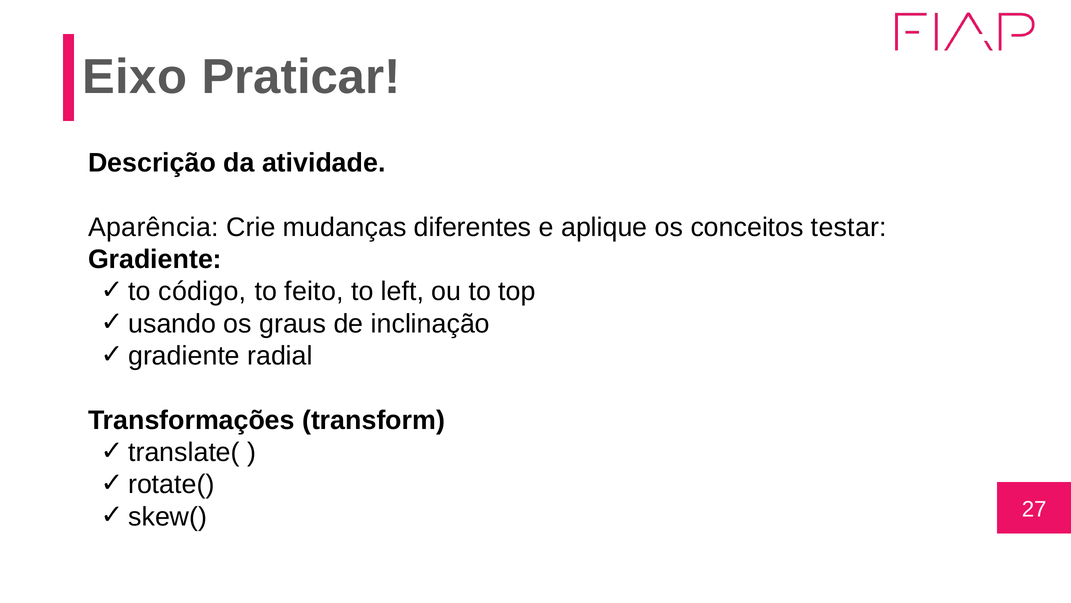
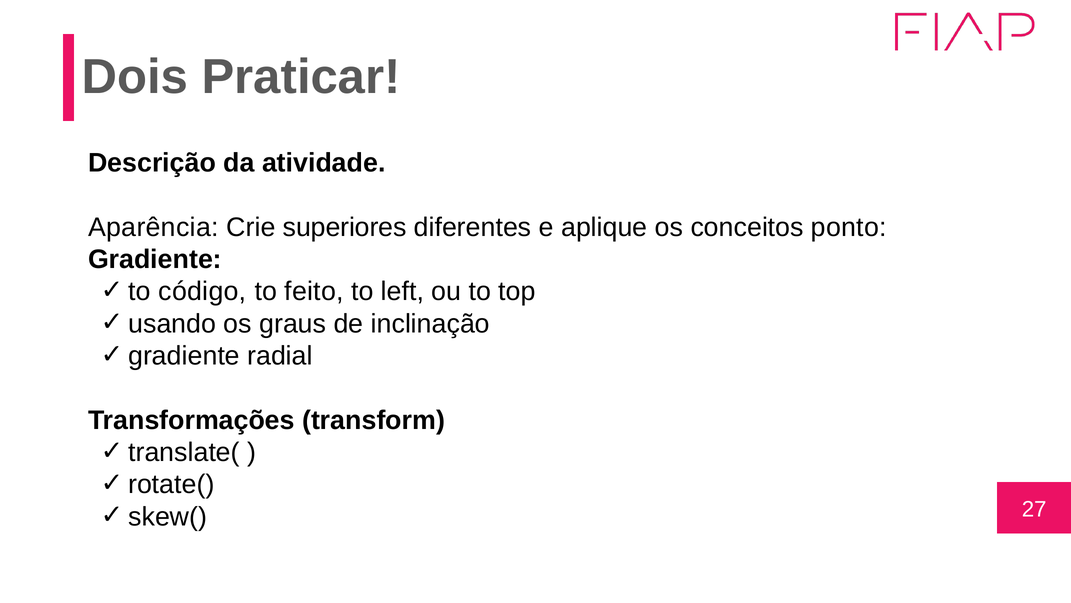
Eixo: Eixo -> Dois
mudanças: mudanças -> superiores
testar: testar -> ponto
